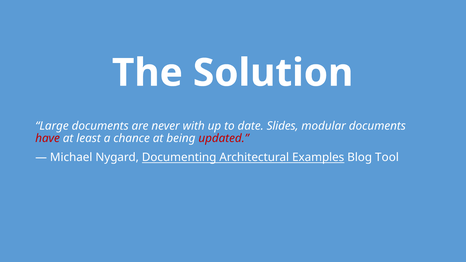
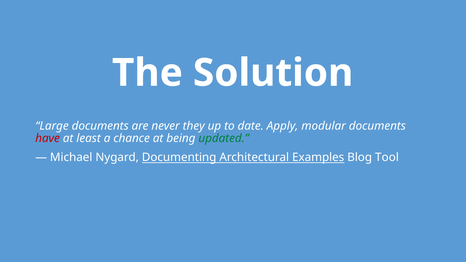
with: with -> they
Slides: Slides -> Apply
updated colour: red -> green
